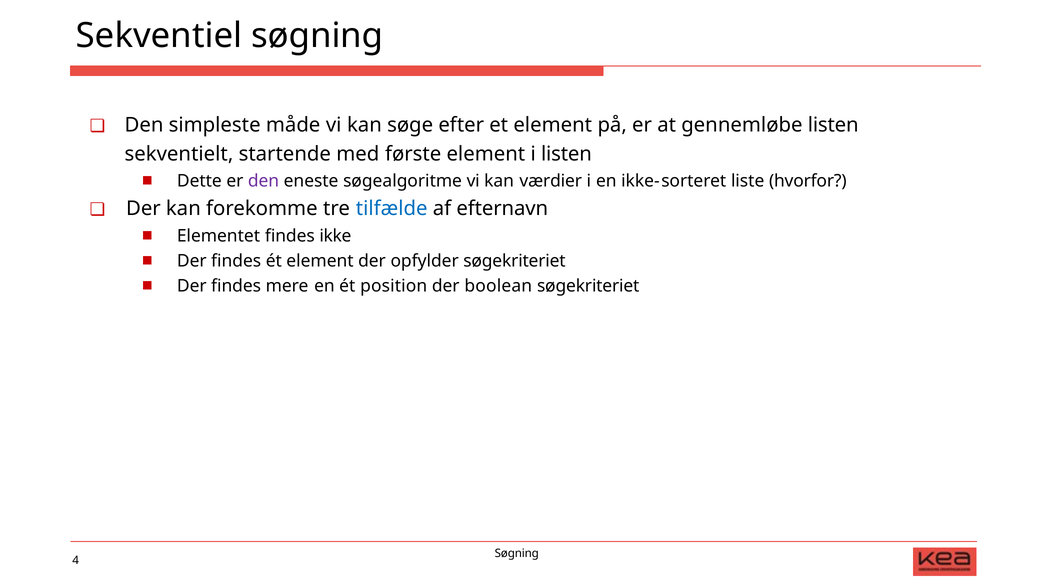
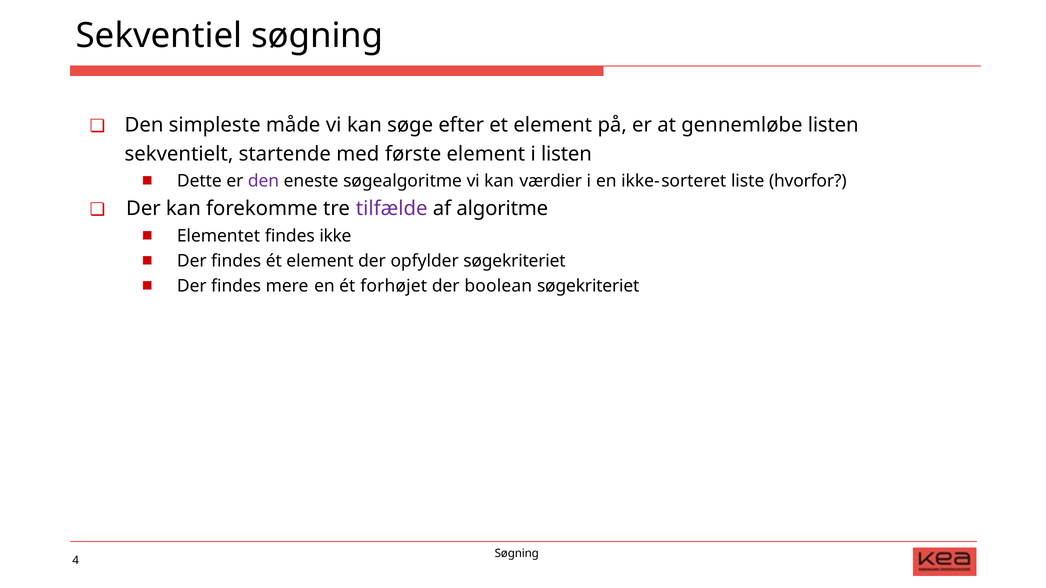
tilfælde colour: blue -> purple
efternavn: efternavn -> algoritme
position: position -> forhøjet
